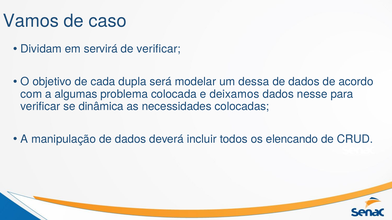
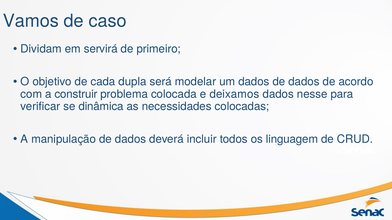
de verificar: verificar -> primeiro
um dessa: dessa -> dados
algumas: algumas -> construir
elencando: elencando -> linguagem
